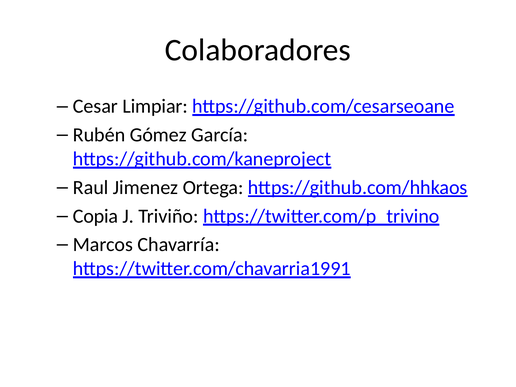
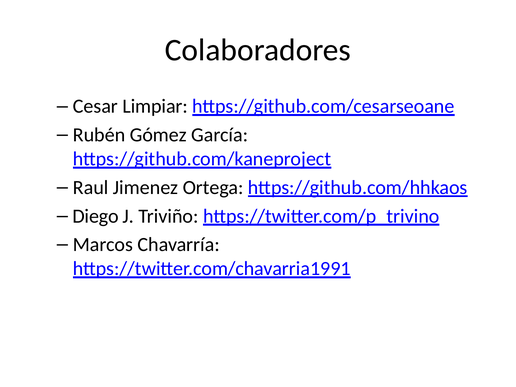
Copia: Copia -> Diego
